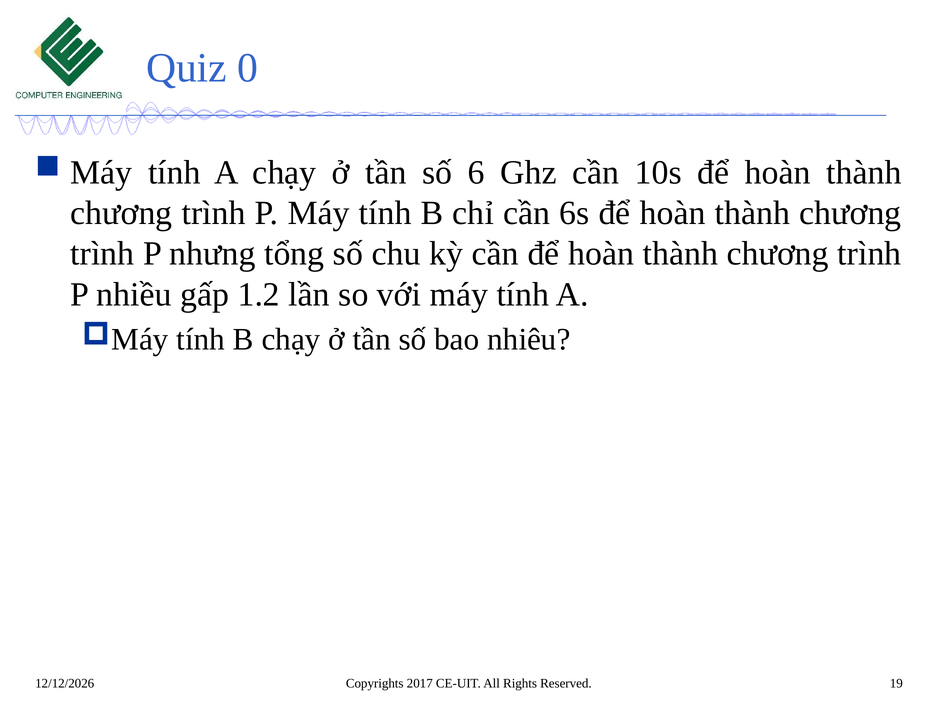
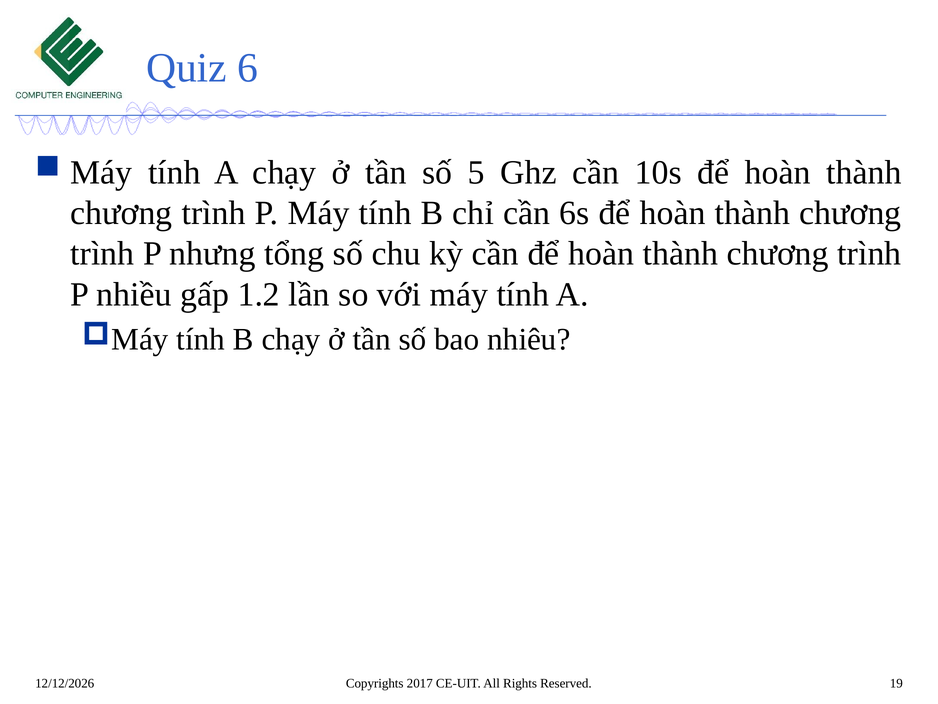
0: 0 -> 6
6: 6 -> 5
